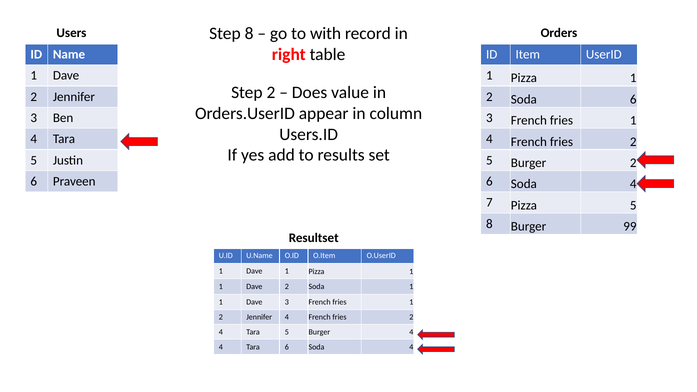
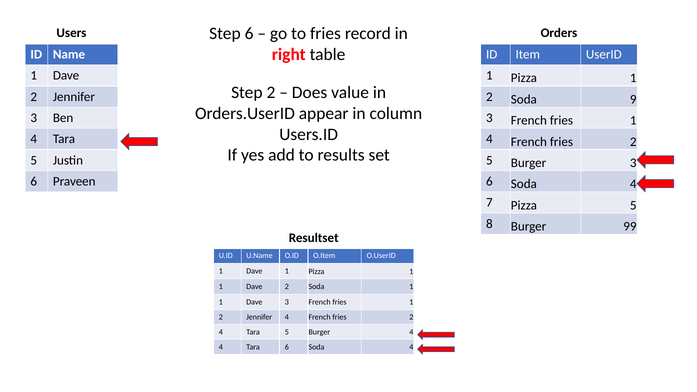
Step 8: 8 -> 6
to with: with -> fries
Soda 6: 6 -> 9
Burger 2: 2 -> 3
